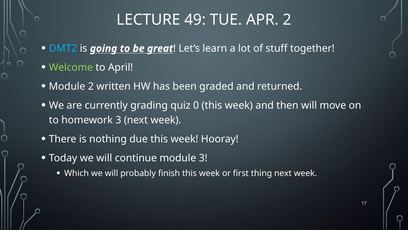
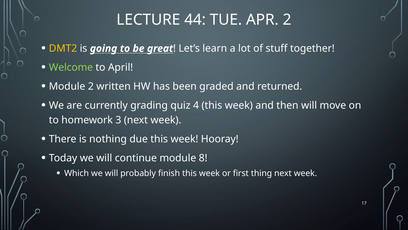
49: 49 -> 44
DMT2 colour: light blue -> yellow
0: 0 -> 4
module 3: 3 -> 8
